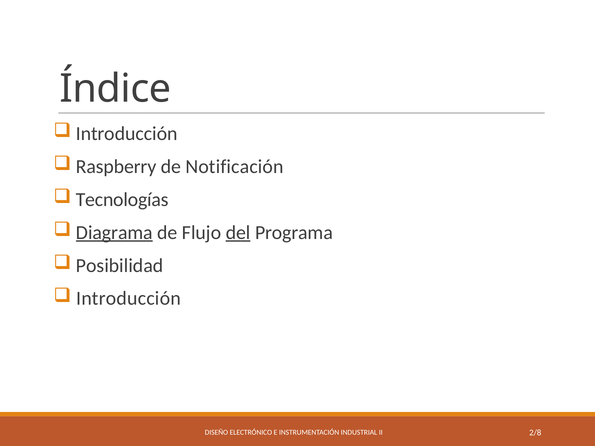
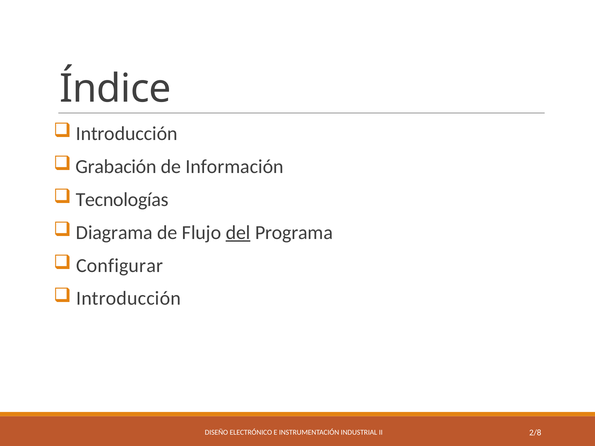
Raspberry: Raspberry -> Grabación
Notificación: Notificación -> Información
Diagrama underline: present -> none
Posibilidad: Posibilidad -> Configurar
